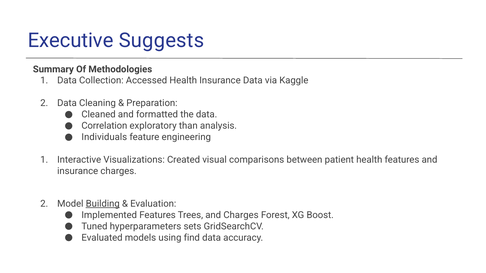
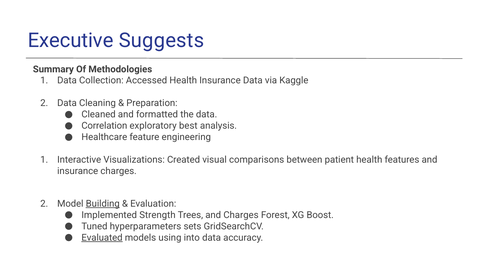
than: than -> best
Individuals: Individuals -> Healthcare
Implemented Features: Features -> Strength
Evaluated underline: none -> present
find: find -> into
